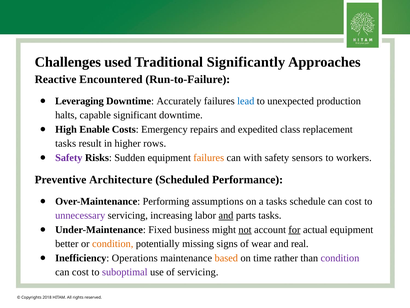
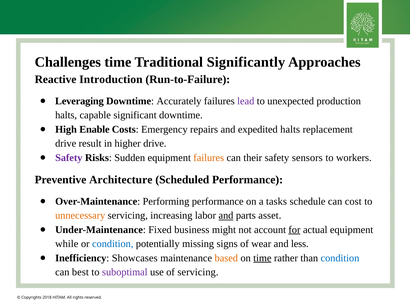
Challenges used: used -> time
Encountered: Encountered -> Introduction
lead colour: blue -> purple
expedited class: class -> halts
tasks at (66, 143): tasks -> drive
higher rows: rows -> drive
with: with -> their
Performing assumptions: assumptions -> performance
unnecessary colour: purple -> orange
parts tasks: tasks -> asset
not underline: present -> none
better: better -> while
condition at (113, 243) colour: orange -> blue
real: real -> less
Operations: Operations -> Showcases
time at (262, 258) underline: none -> present
condition at (340, 258) colour: purple -> blue
cost at (80, 272): cost -> best
